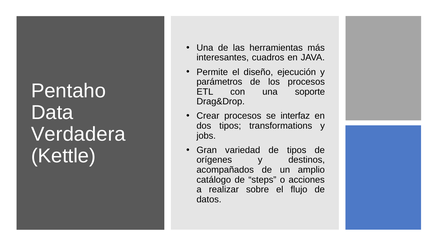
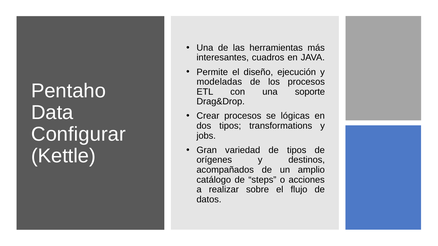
parámetros: parámetros -> modeladas
interfaz: interfaz -> lógicas
Verdadera: Verdadera -> Configurar
